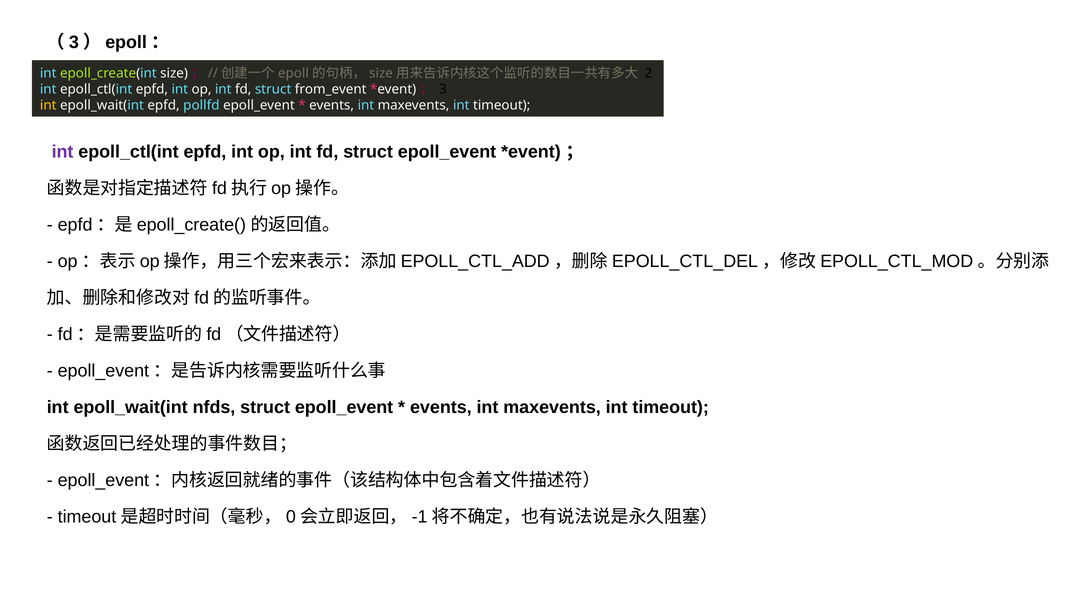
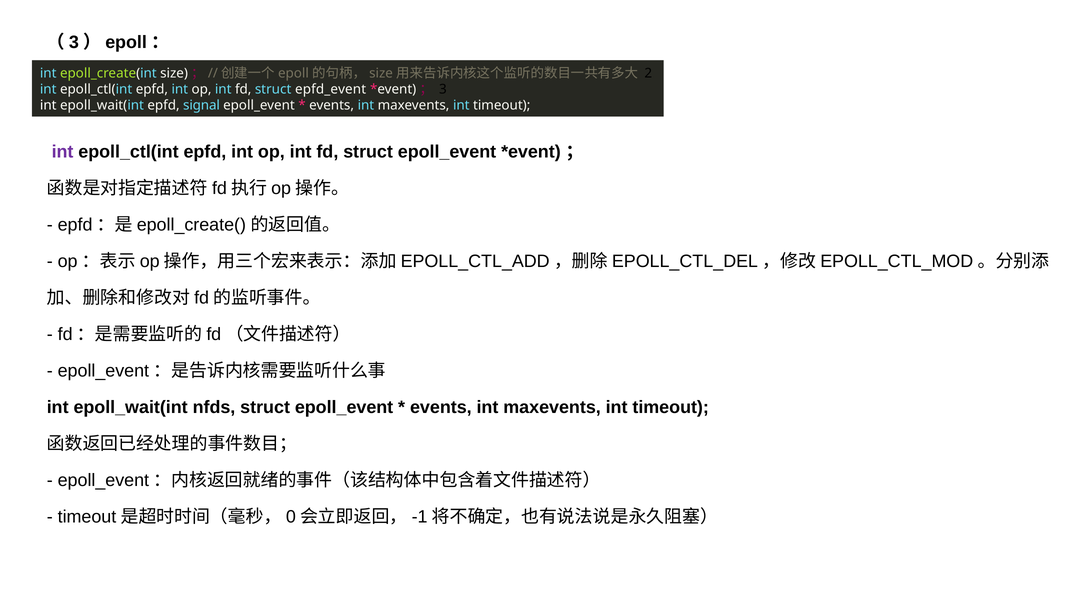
from_event: from_event -> epfd_event
int at (48, 106) colour: yellow -> white
pollfd: pollfd -> signal
